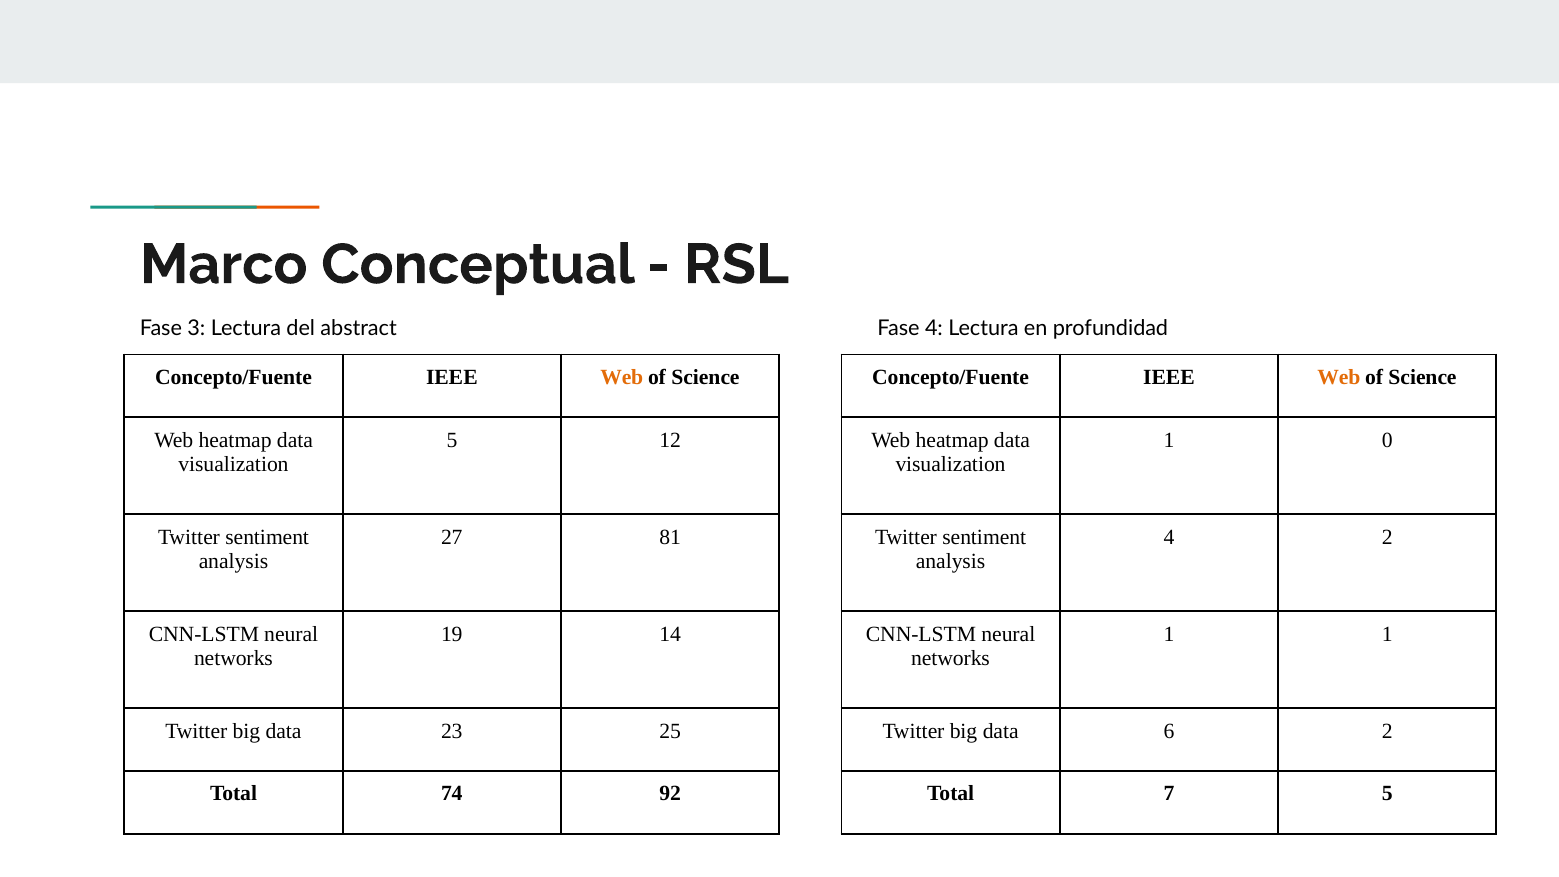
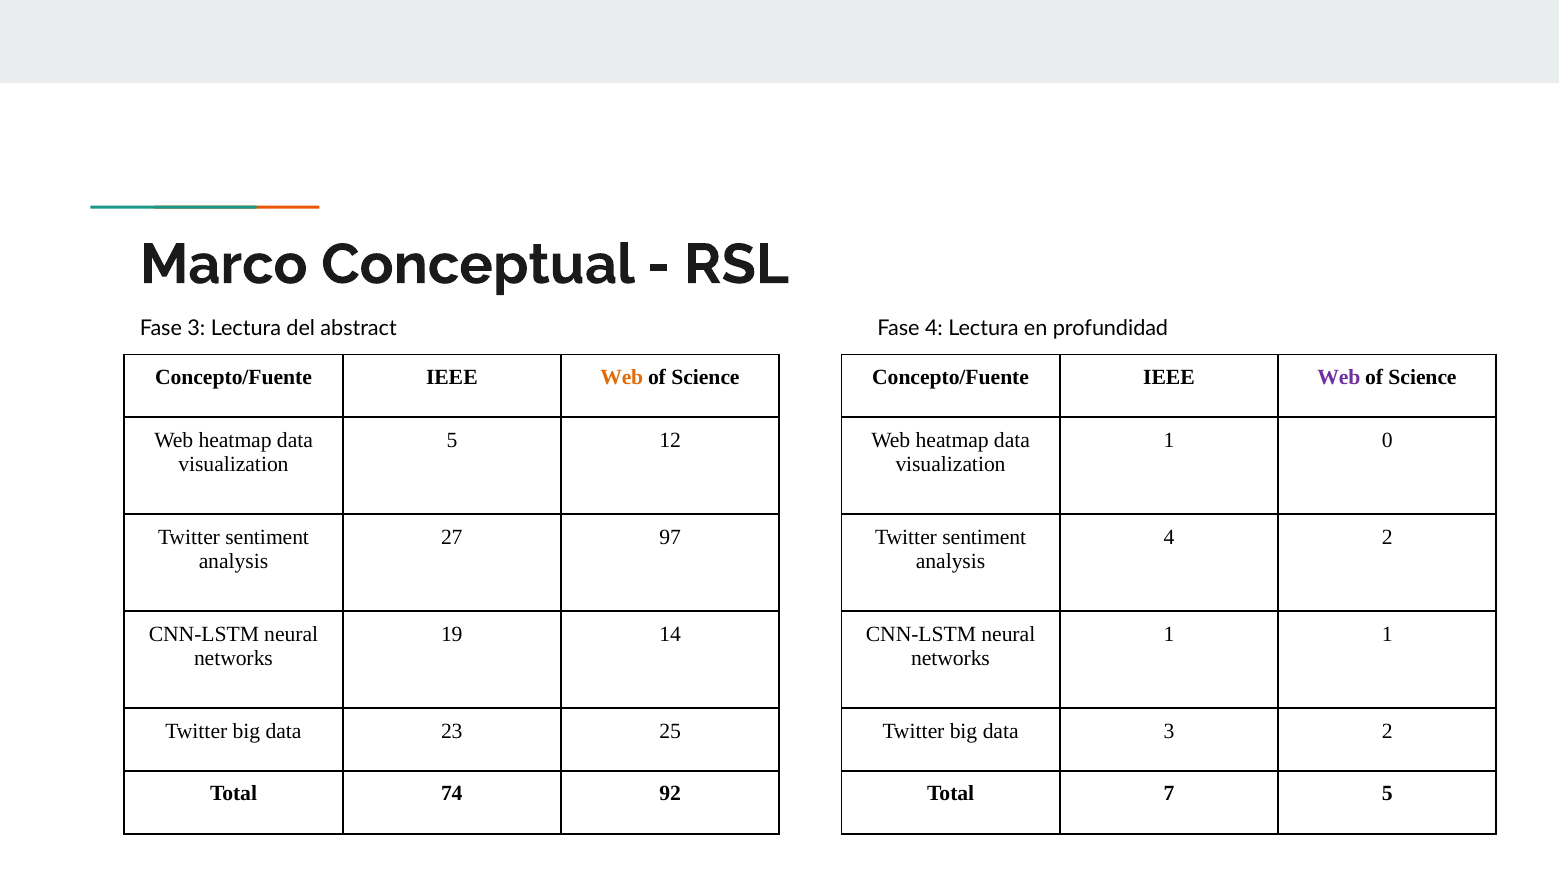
Web at (1339, 377) colour: orange -> purple
81: 81 -> 97
data 6: 6 -> 3
